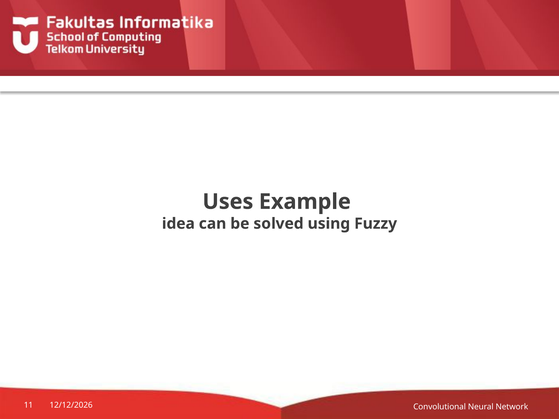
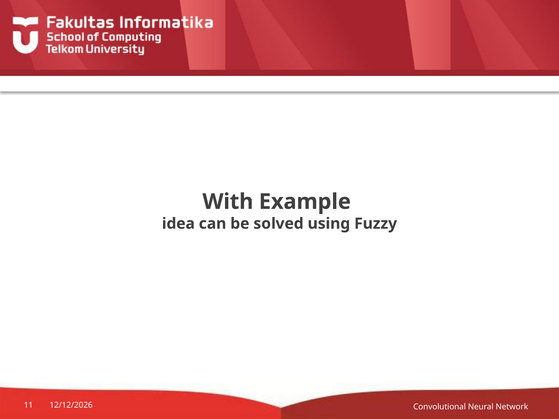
Uses: Uses -> With
